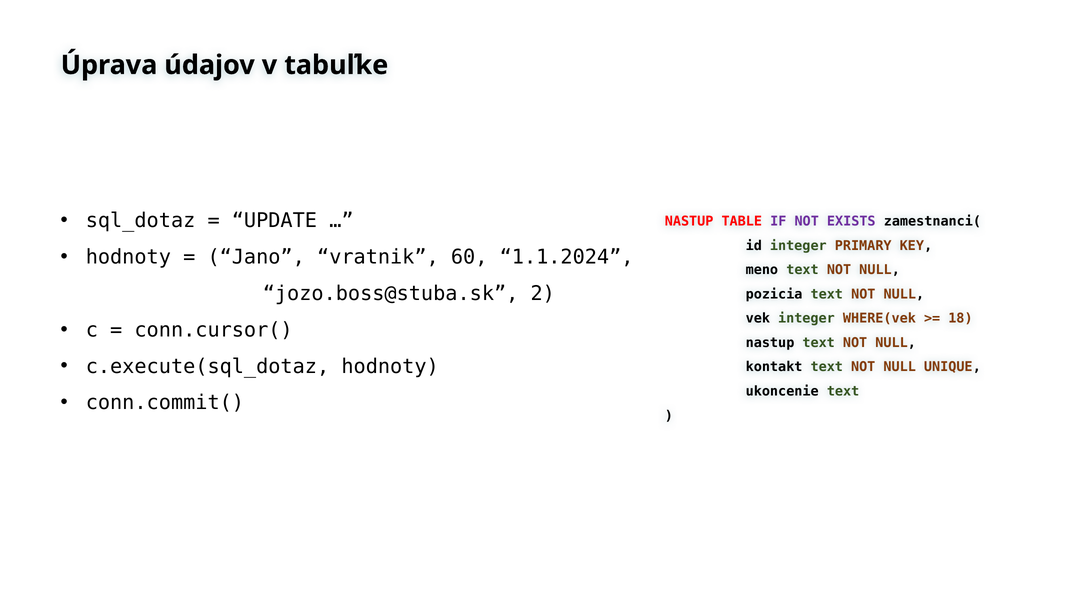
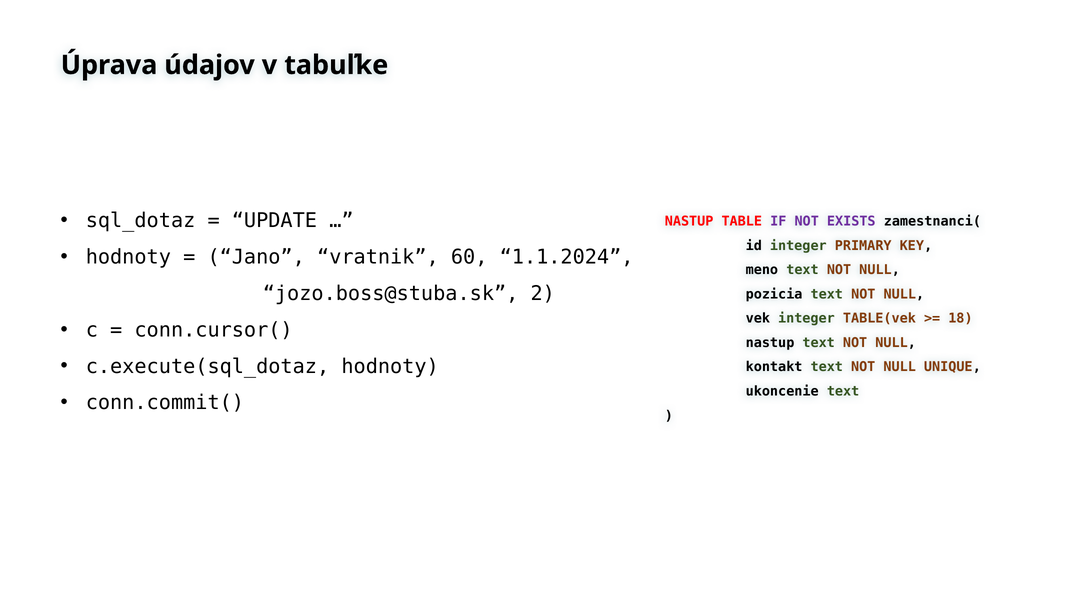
WHERE(vek: WHERE(vek -> TABLE(vek
